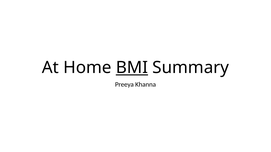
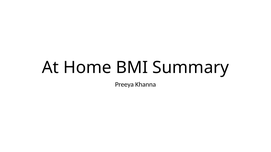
BMI underline: present -> none
